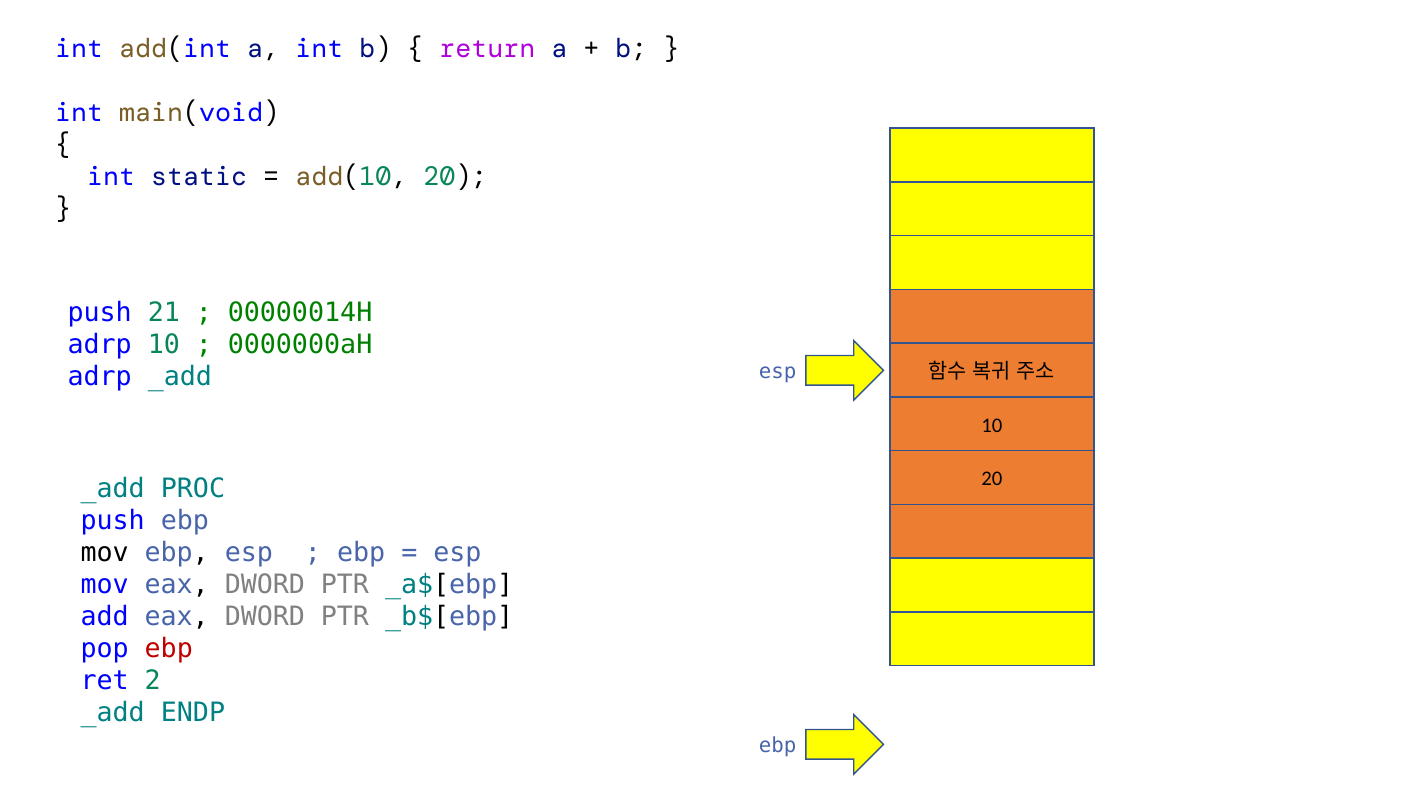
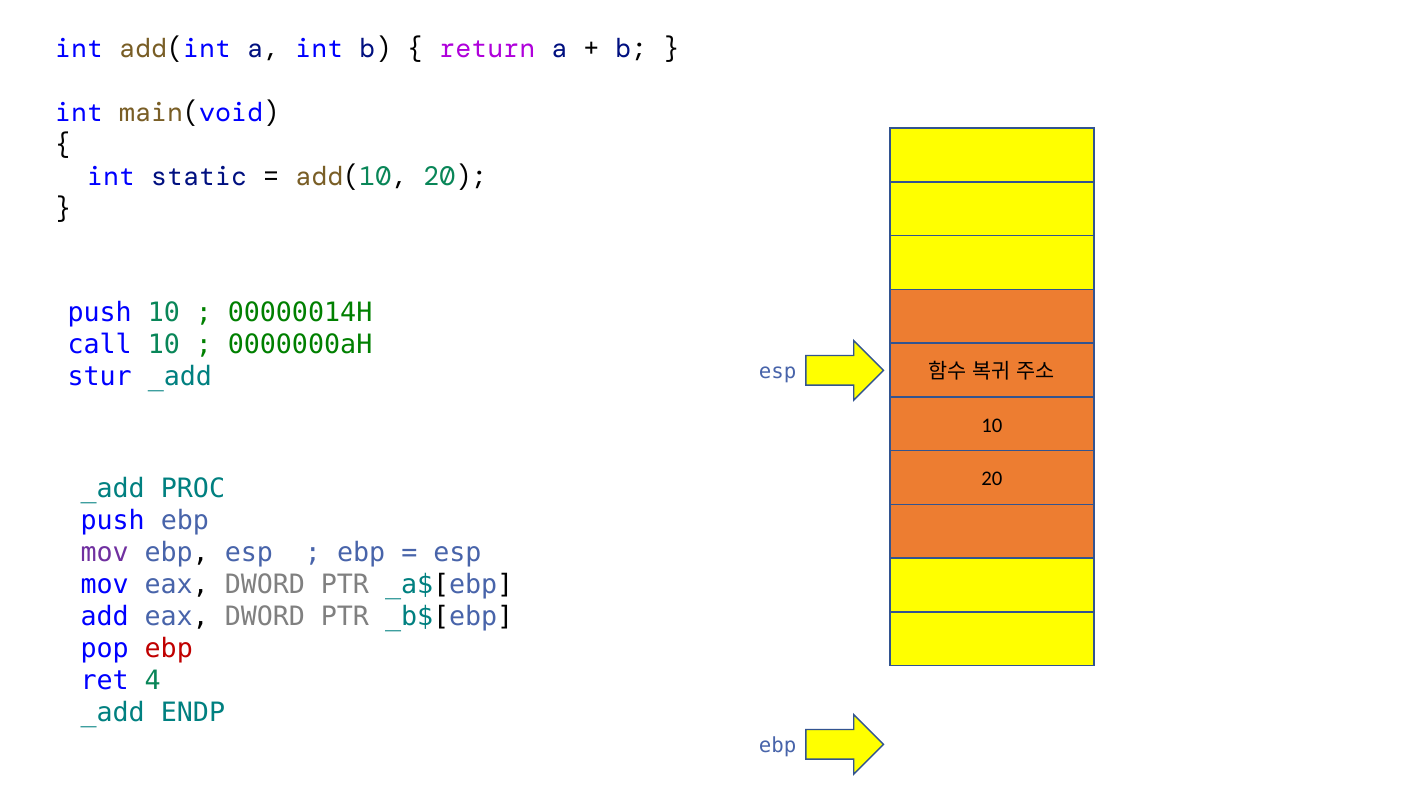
push 21: 21 -> 10
adrp at (100, 345): adrp -> call
adrp at (100, 377): adrp -> stur
mov at (105, 553) colour: black -> purple
2: 2 -> 4
